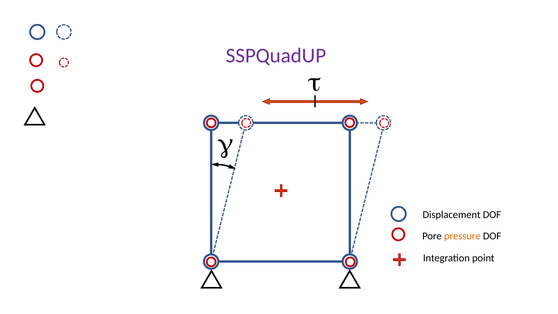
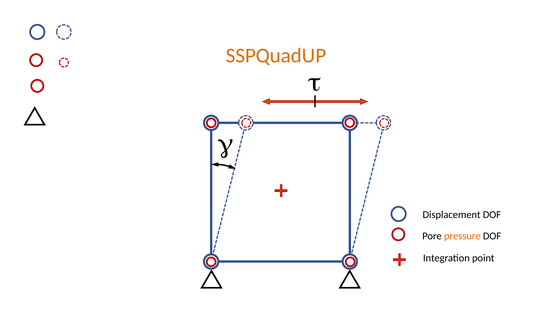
SSPQuadUP colour: purple -> orange
